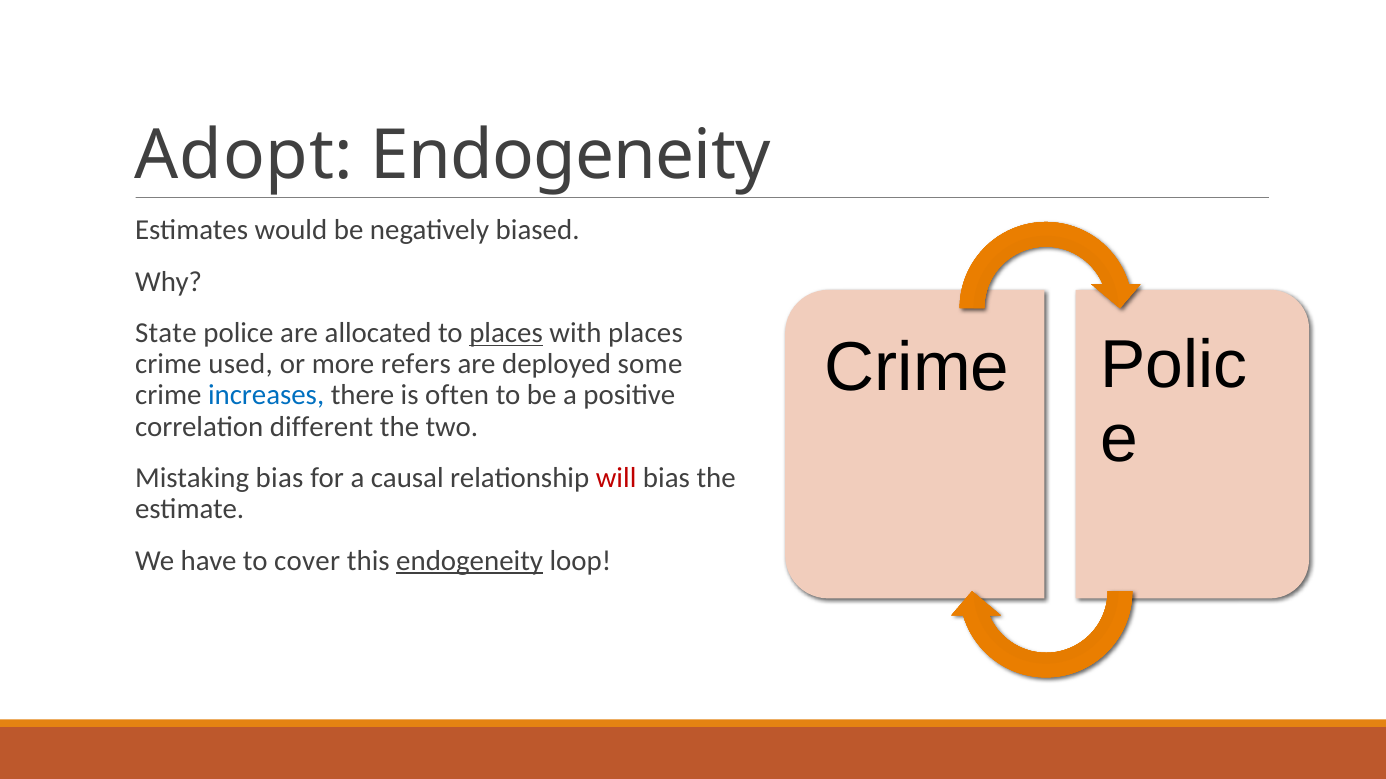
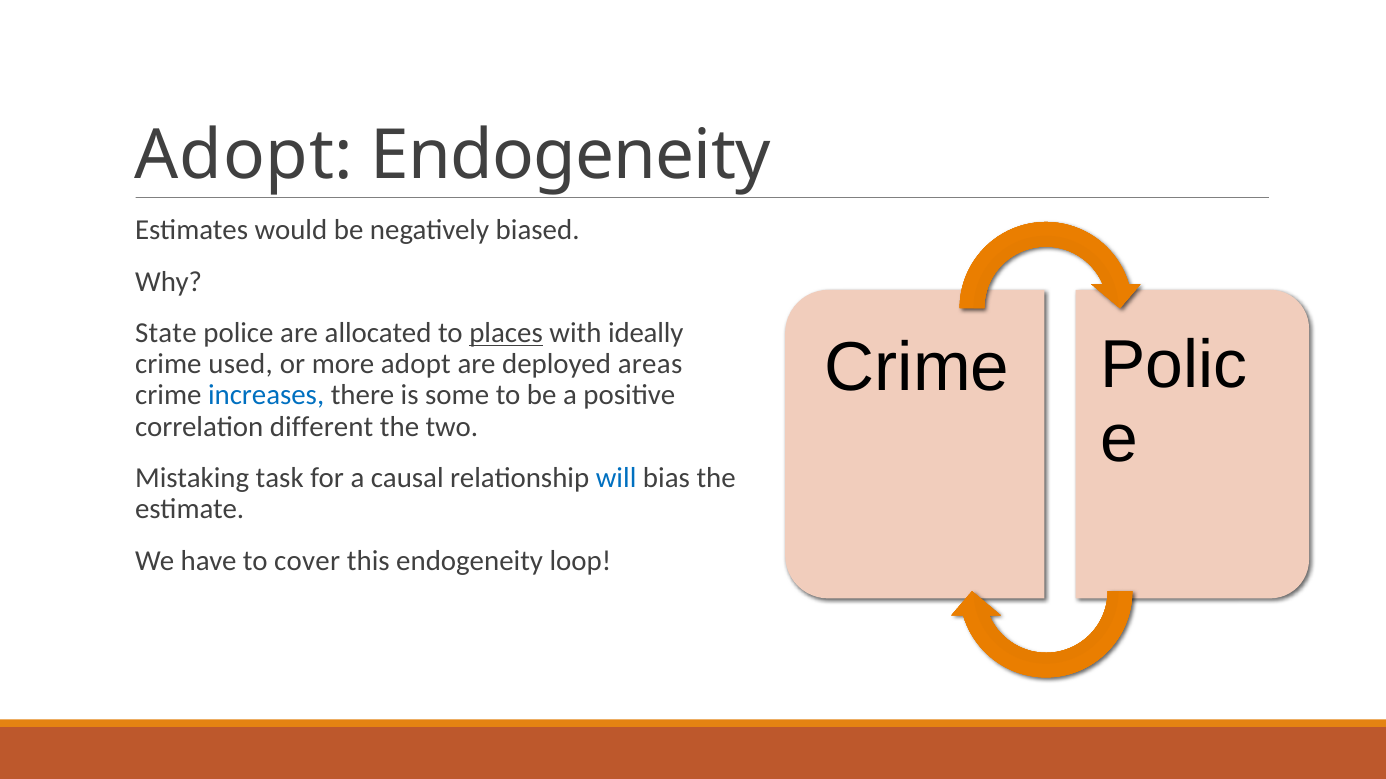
with places: places -> ideally
more refers: refers -> adopt
some: some -> areas
often: often -> some
Mistaking bias: bias -> task
will colour: red -> blue
endogeneity at (470, 561) underline: present -> none
